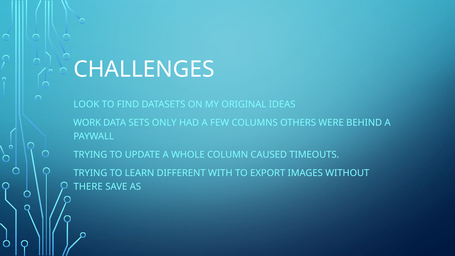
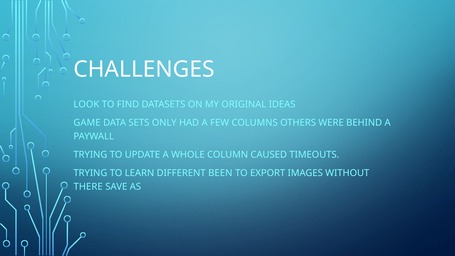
WORK: WORK -> GAME
WITH: WITH -> BEEN
